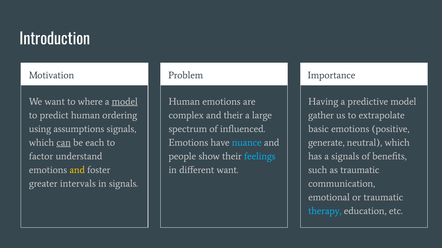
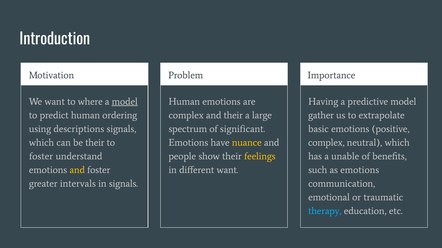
assumptions: assumptions -> descriptions
influenced: influenced -> significant
can underline: present -> none
be each: each -> their
nuance colour: light blue -> yellow
generate at (326, 143): generate -> complex
factor at (41, 157): factor -> foster
feelings colour: light blue -> yellow
a signals: signals -> unable
as traumatic: traumatic -> emotions
